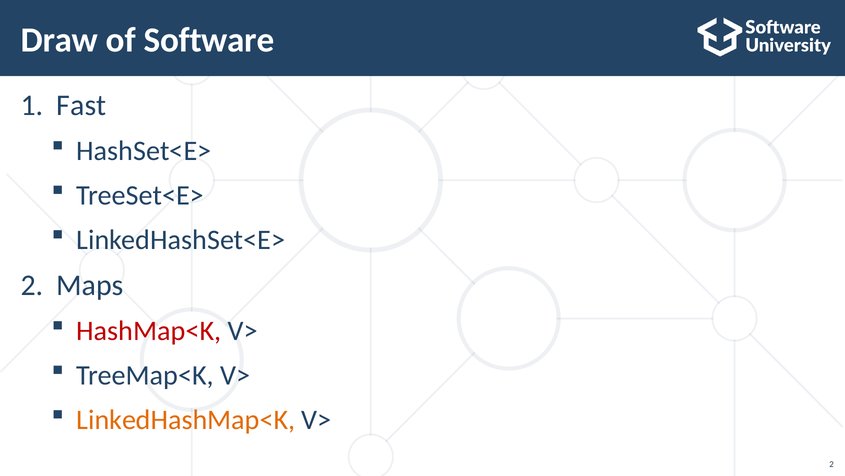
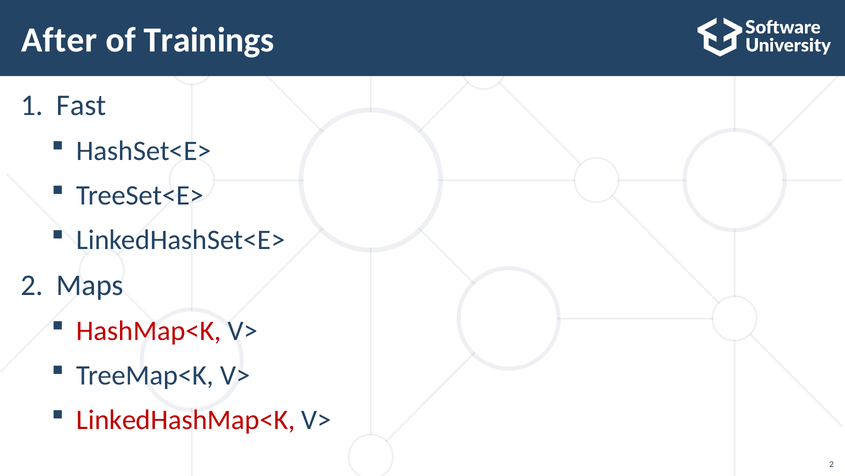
Draw: Draw -> After
Software: Software -> Trainings
LinkedHashMap<K colour: orange -> red
